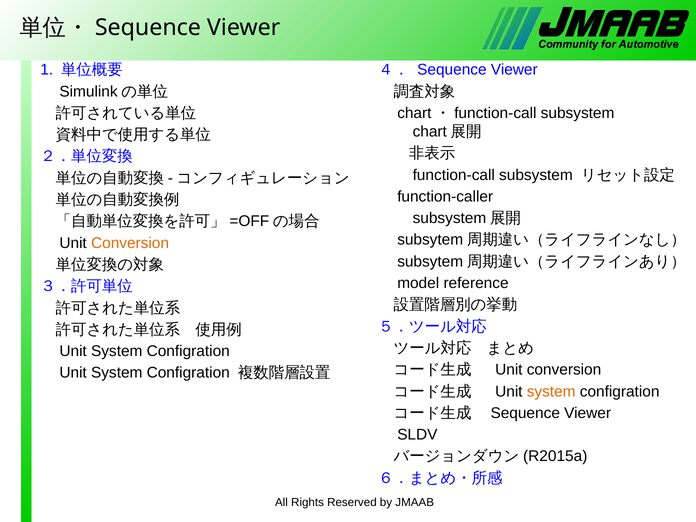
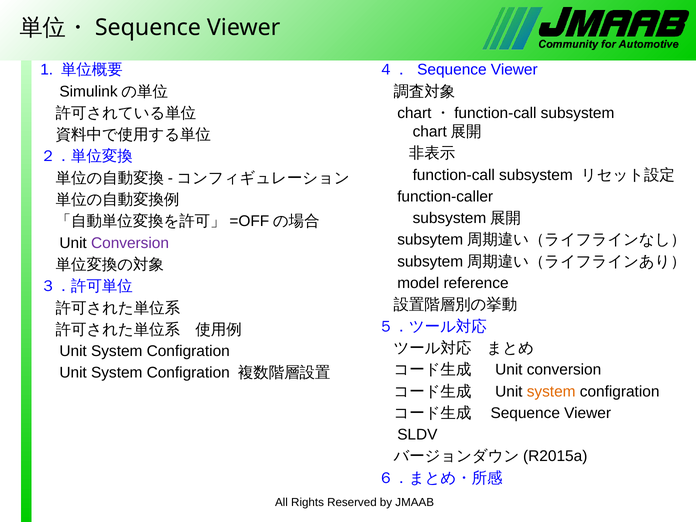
Conversion at (130, 243) colour: orange -> purple
